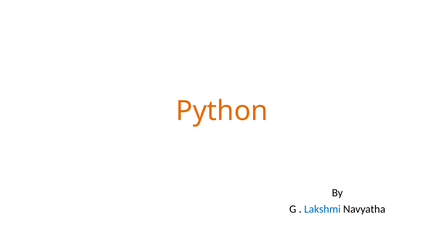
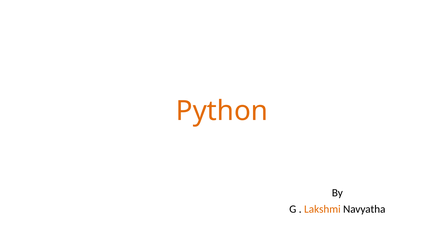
Lakshmi colour: blue -> orange
